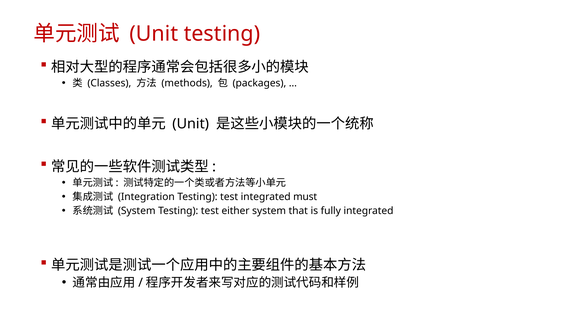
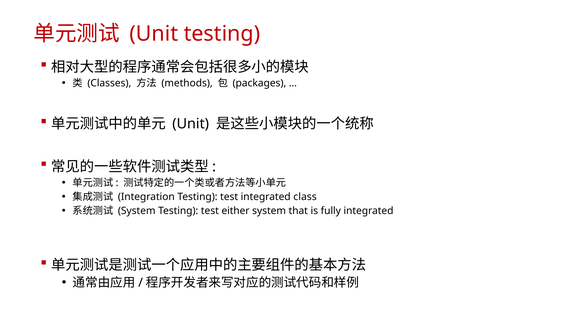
must: must -> class
